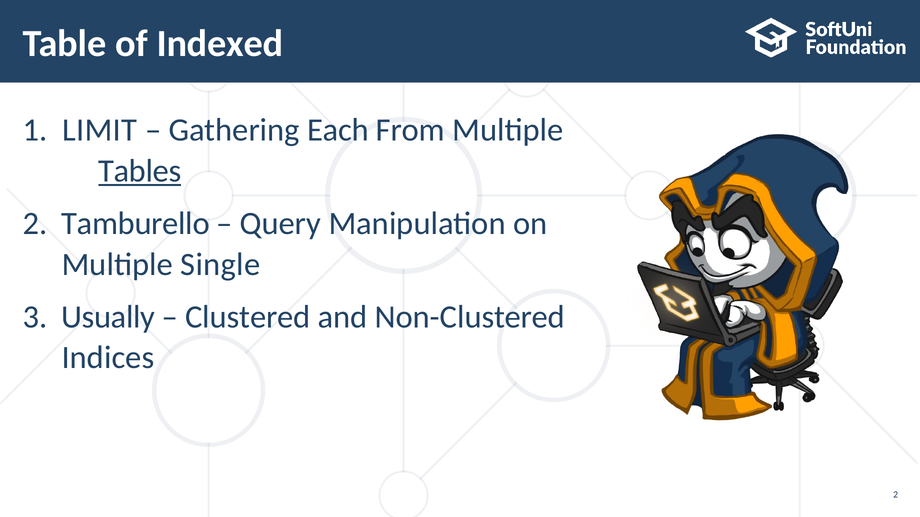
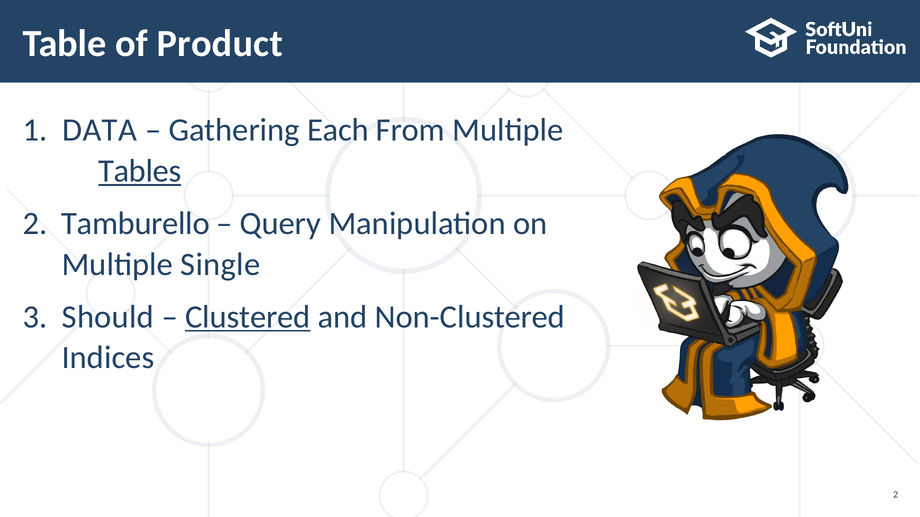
Indexed: Indexed -> Product
LIMIT: LIMIT -> DATA
Usually: Usually -> Should
Clustered underline: none -> present
